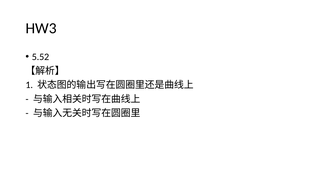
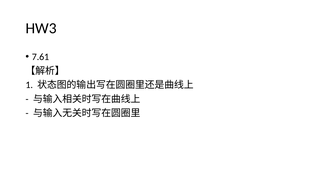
5.52: 5.52 -> 7.61
